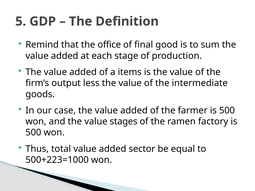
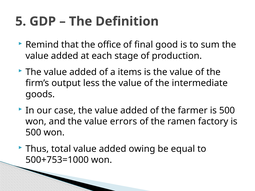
stages: stages -> errors
sector: sector -> owing
500+223=1000: 500+223=1000 -> 500+753=1000
